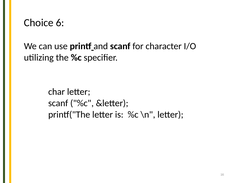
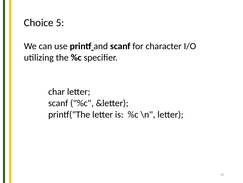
6: 6 -> 5
